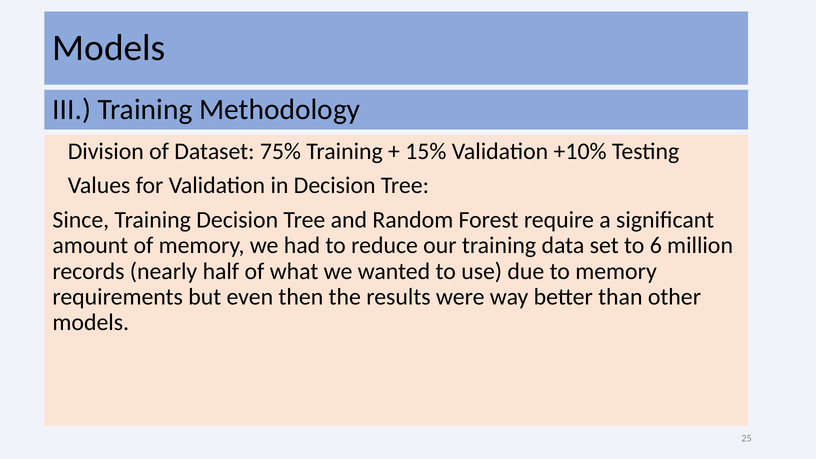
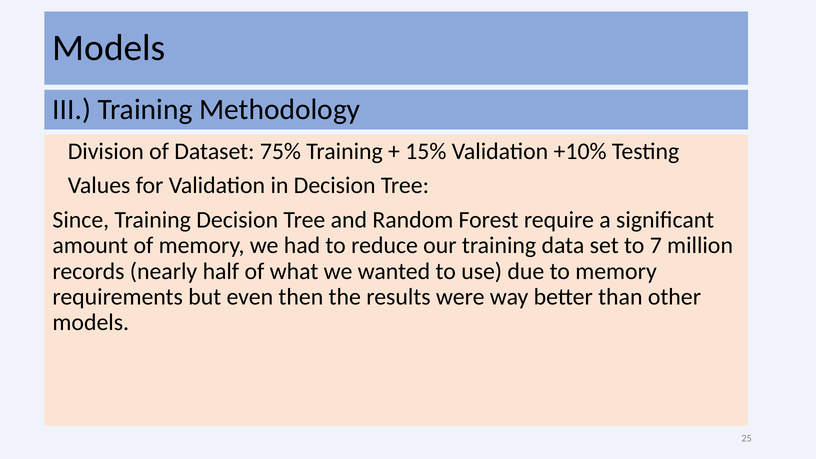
6: 6 -> 7
